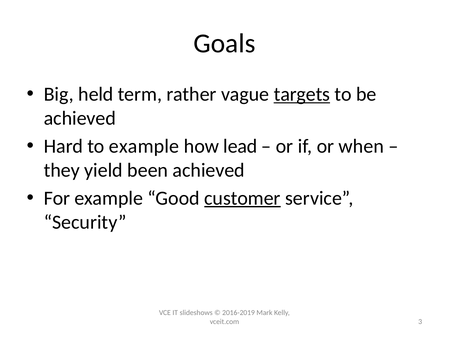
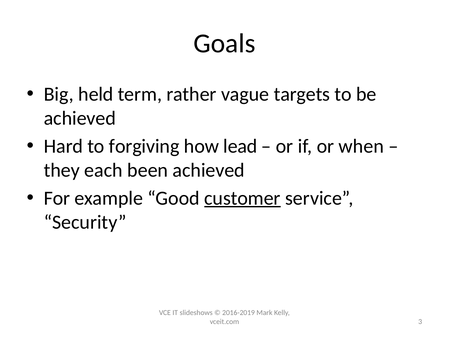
targets underline: present -> none
to example: example -> forgiving
yield: yield -> each
